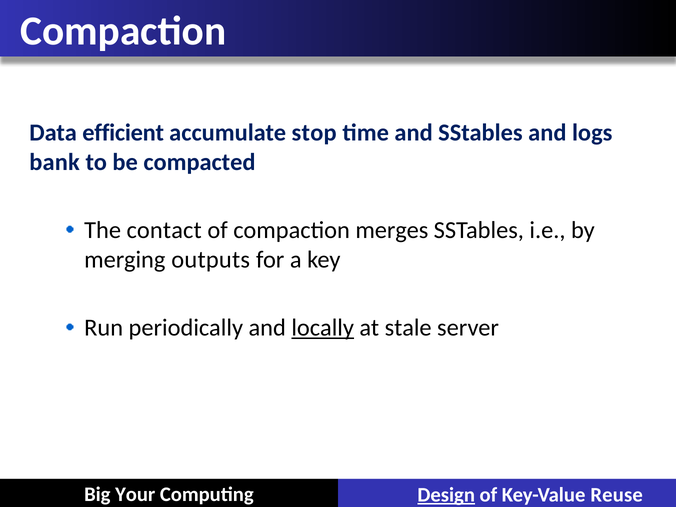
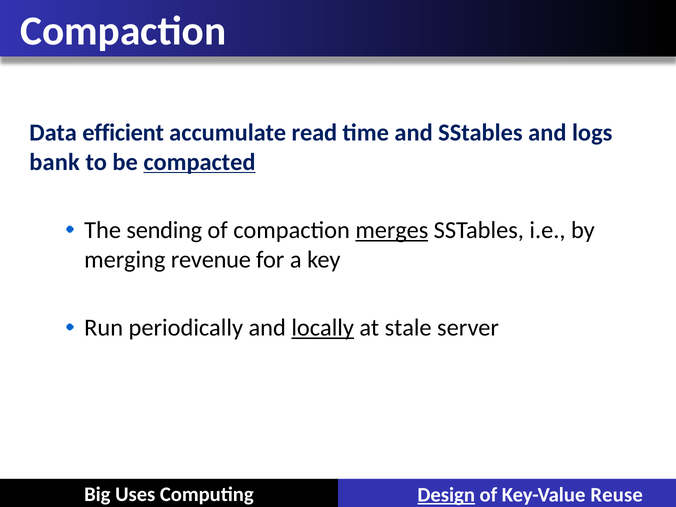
stop: stop -> read
compacted underline: none -> present
contact: contact -> sending
merges underline: none -> present
outputs: outputs -> revenue
Your: Your -> Uses
